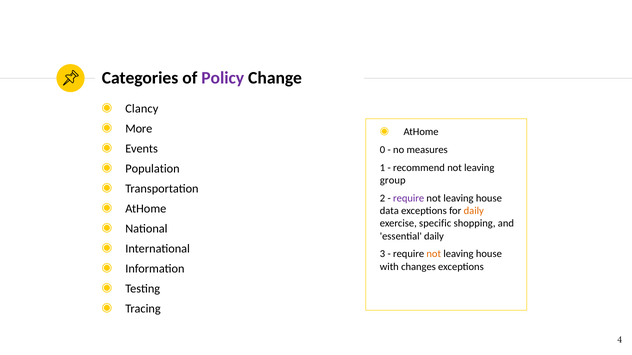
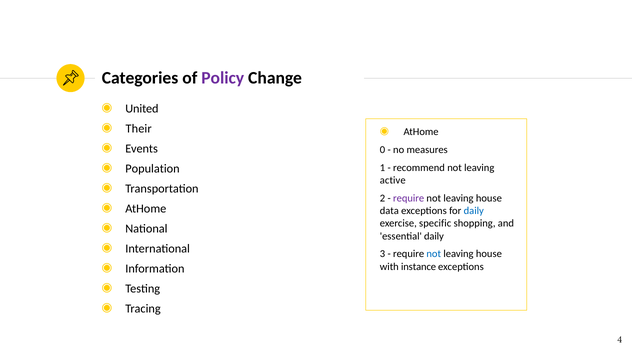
Clancy: Clancy -> United
More: More -> Their
group: group -> active
daily at (474, 211) colour: orange -> blue
not at (434, 254) colour: orange -> blue
changes: changes -> instance
